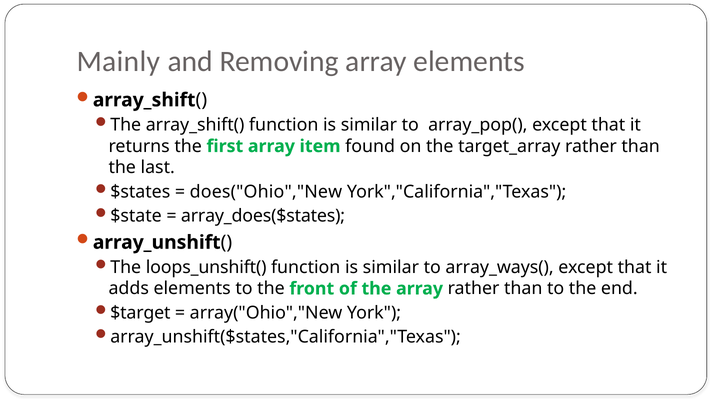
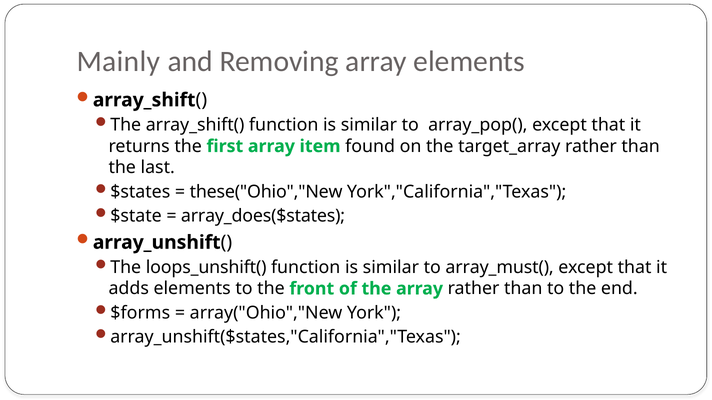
does("Ohio","New: does("Ohio","New -> these("Ohio","New
array_ways(: array_ways( -> array_must(
$target: $target -> $forms
